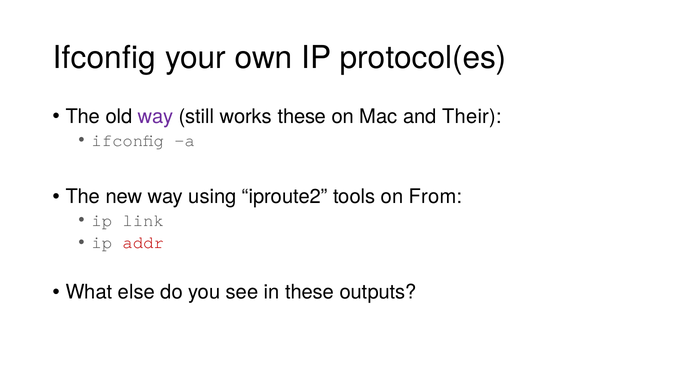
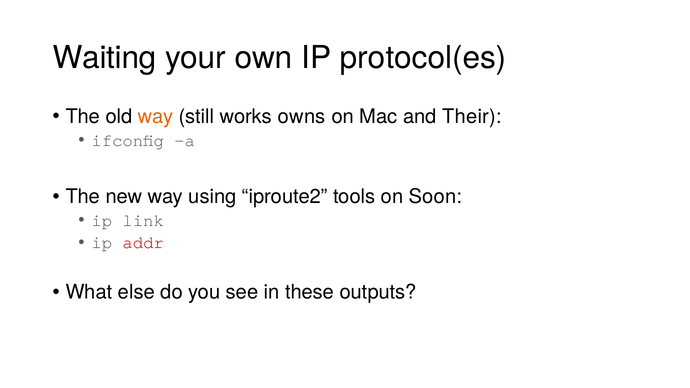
Ifconfig at (104, 58): Ifconfig -> Waiting
way at (156, 117) colour: purple -> orange
works these: these -> owns
From: From -> Soon
